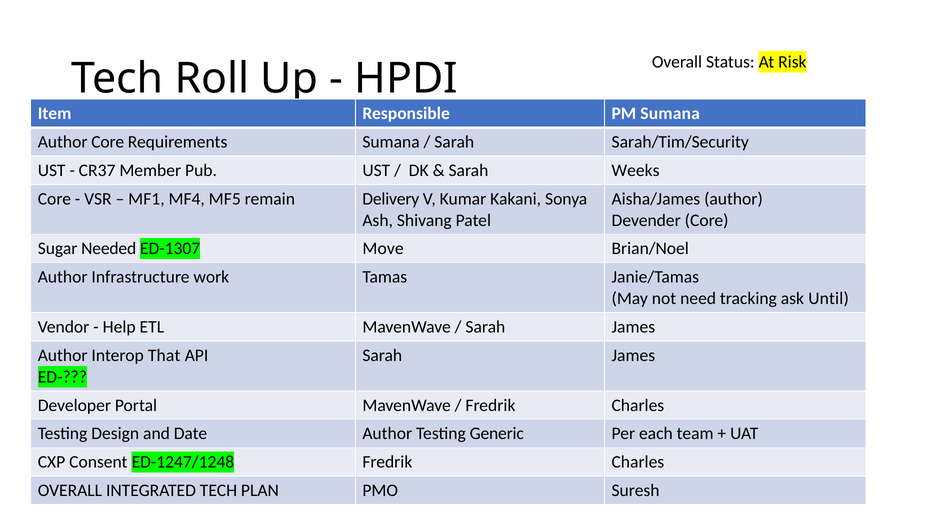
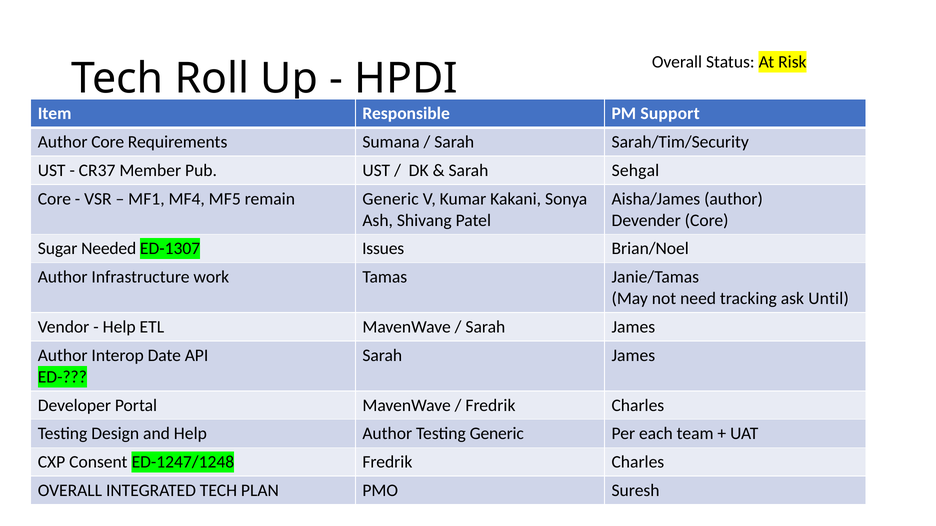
PM Sumana: Sumana -> Support
Weeks: Weeks -> Sehgal
remain Delivery: Delivery -> Generic
Move: Move -> Issues
That: That -> Date
and Date: Date -> Help
